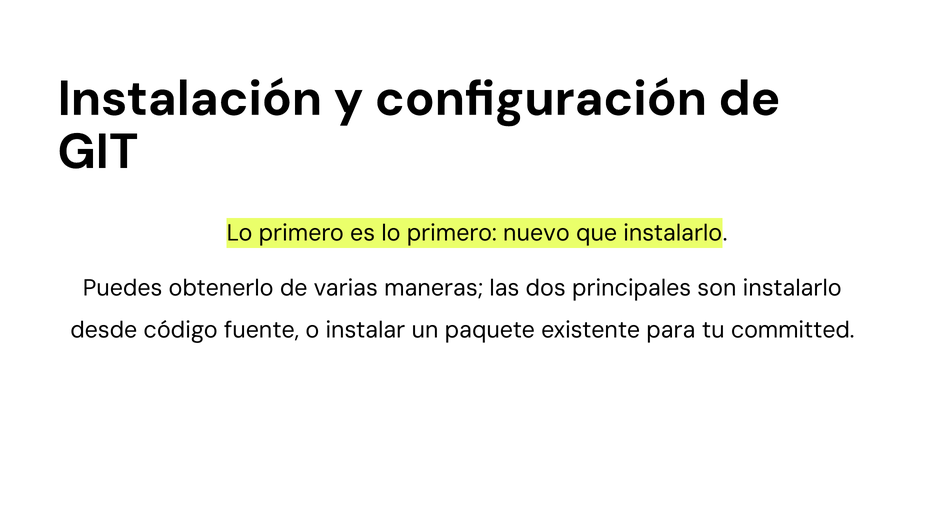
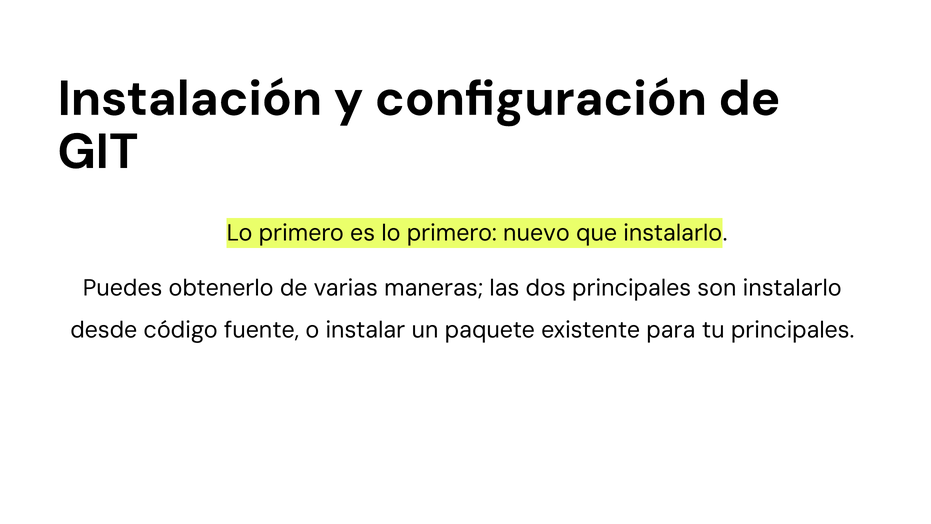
tu committed: committed -> principales
